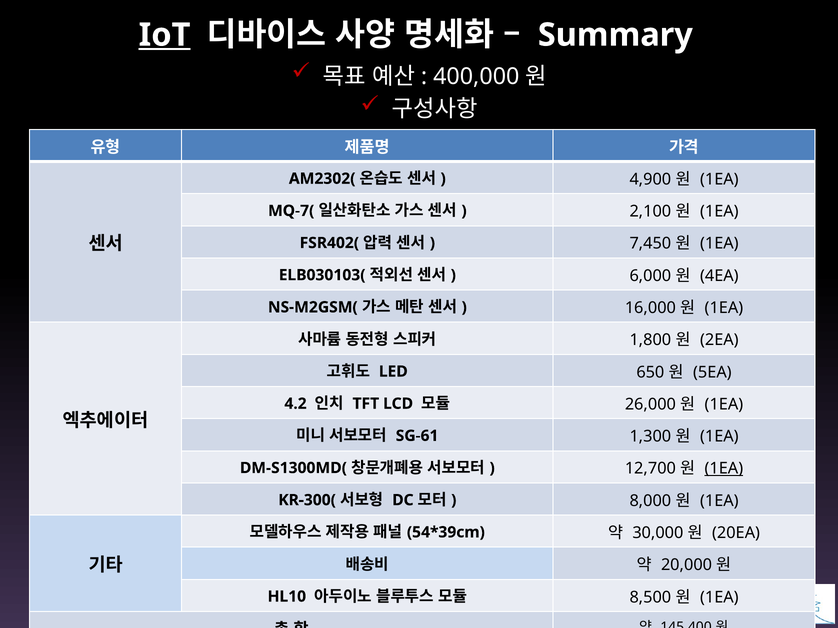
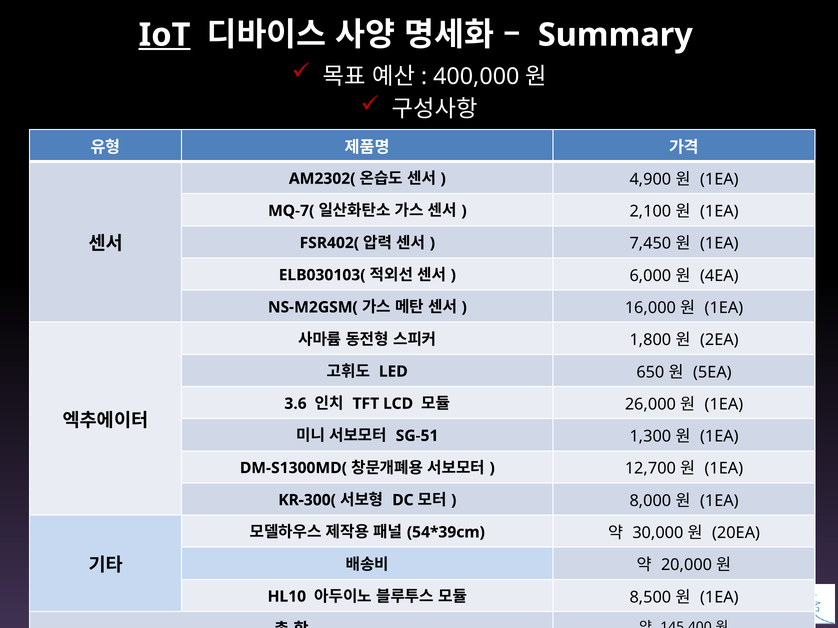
4.2: 4.2 -> 3.6
SG-61: SG-61 -> SG-51
1EA at (724, 469) underline: present -> none
